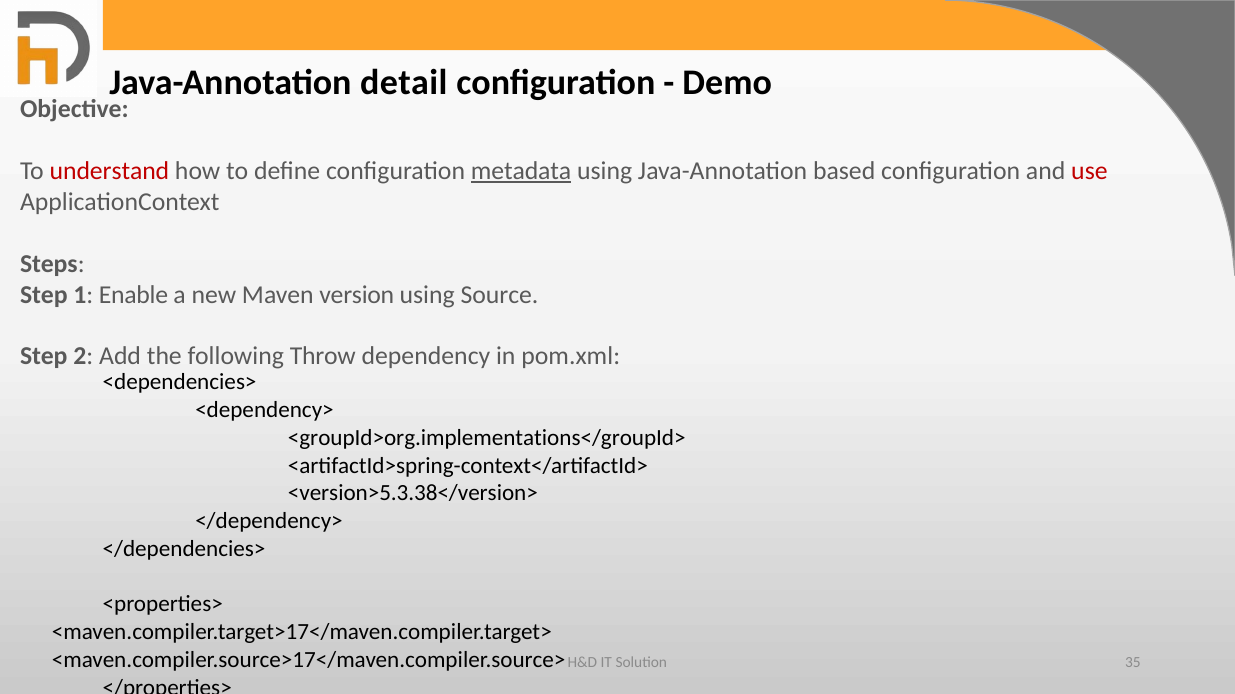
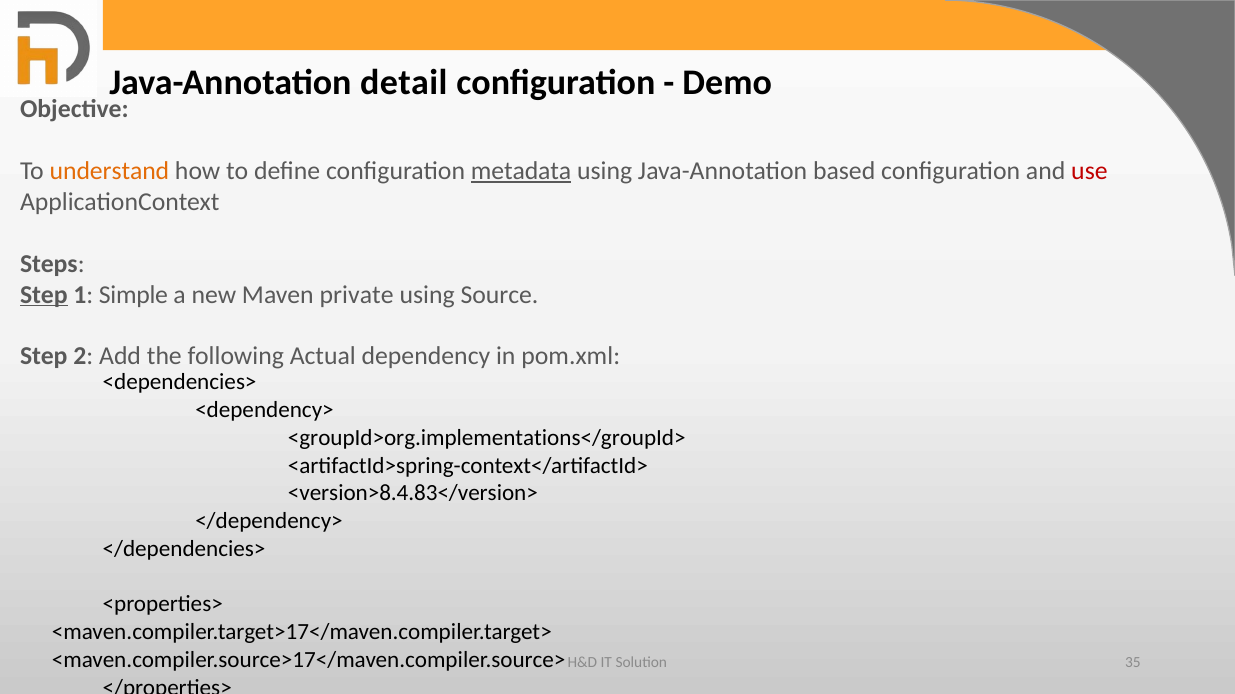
understand colour: red -> orange
Step at (44, 295) underline: none -> present
Enable: Enable -> Simple
version: version -> private
Throw: Throw -> Actual
<version>5.3.38</version>: <version>5.3.38</version> -> <version>8.4.83</version>
